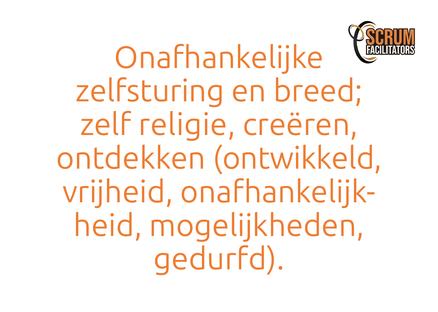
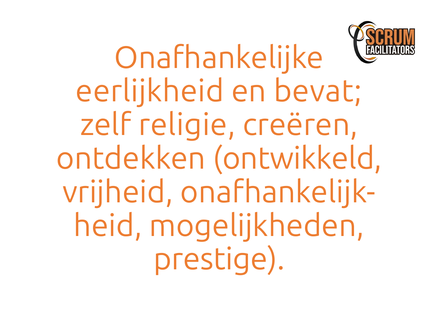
zelfsturing: zelfsturing -> eerlijkheid
breed: breed -> bevat
gedurfd: gedurfd -> prestige
